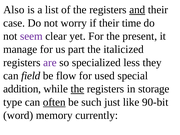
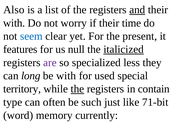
case at (14, 23): case -> with
seem colour: purple -> blue
manage: manage -> features
part: part -> null
italicized underline: none -> present
field: field -> long
be flow: flow -> with
addition: addition -> territory
storage: storage -> contain
often underline: present -> none
90-bit: 90-bit -> 71-bit
